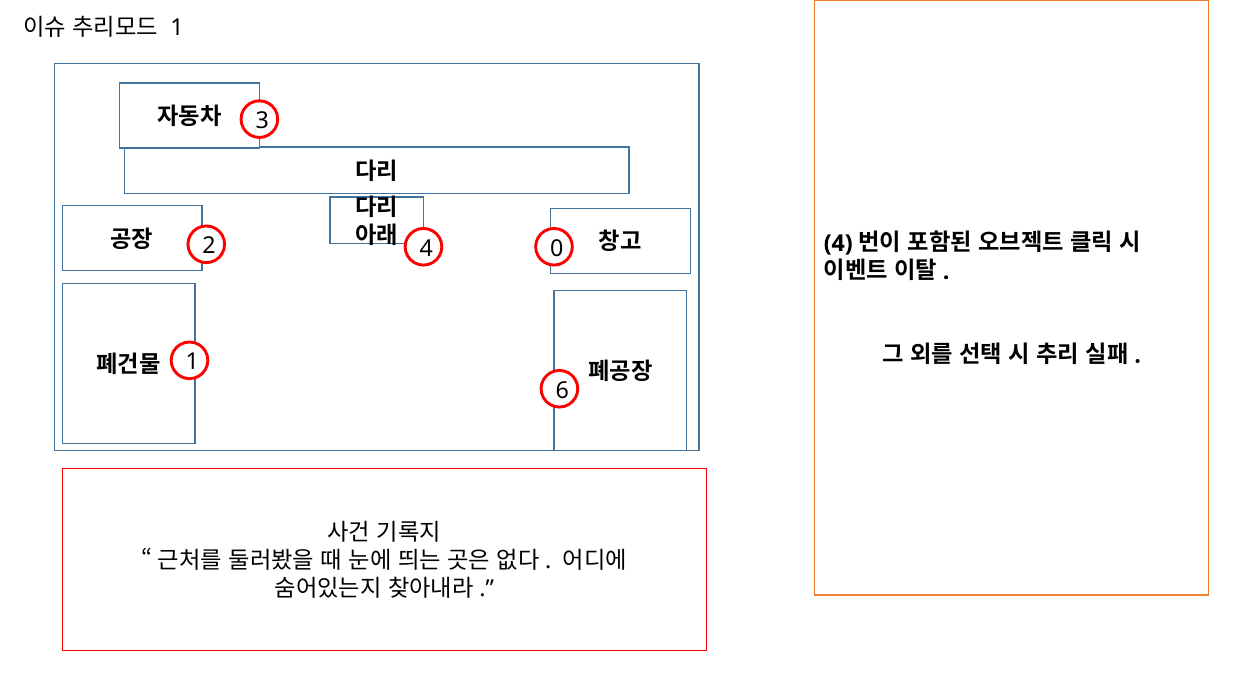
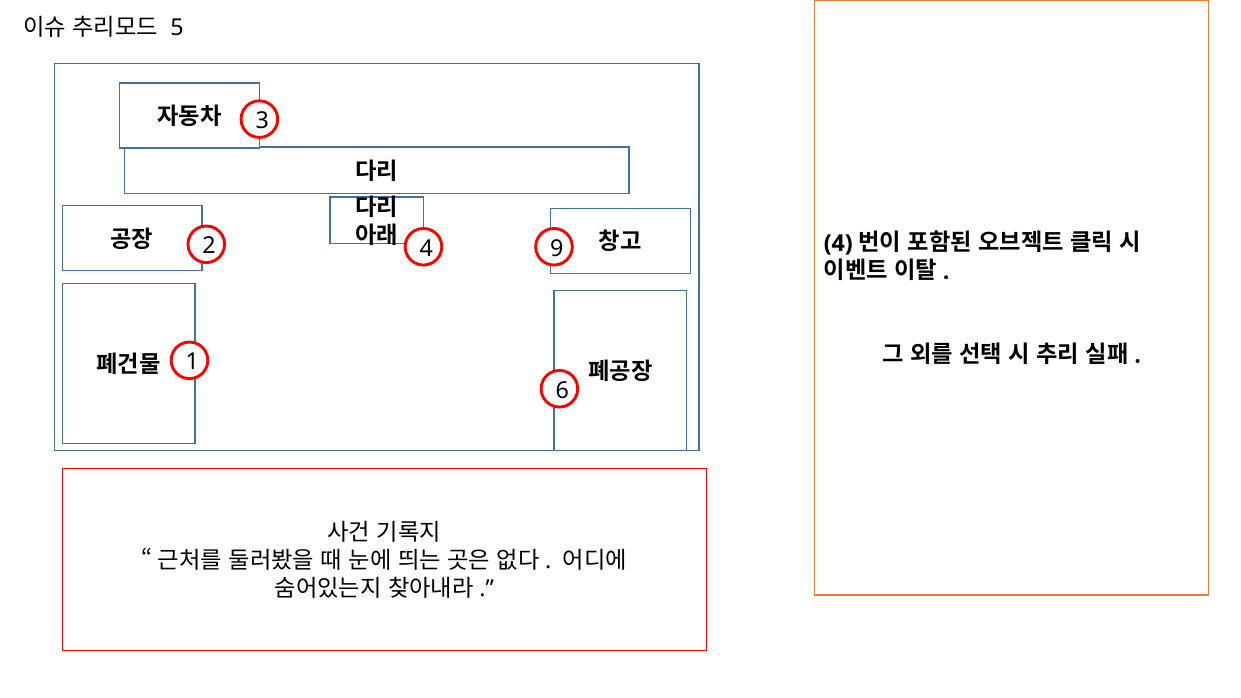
1 at (177, 28): 1 -> 5
0: 0 -> 9
